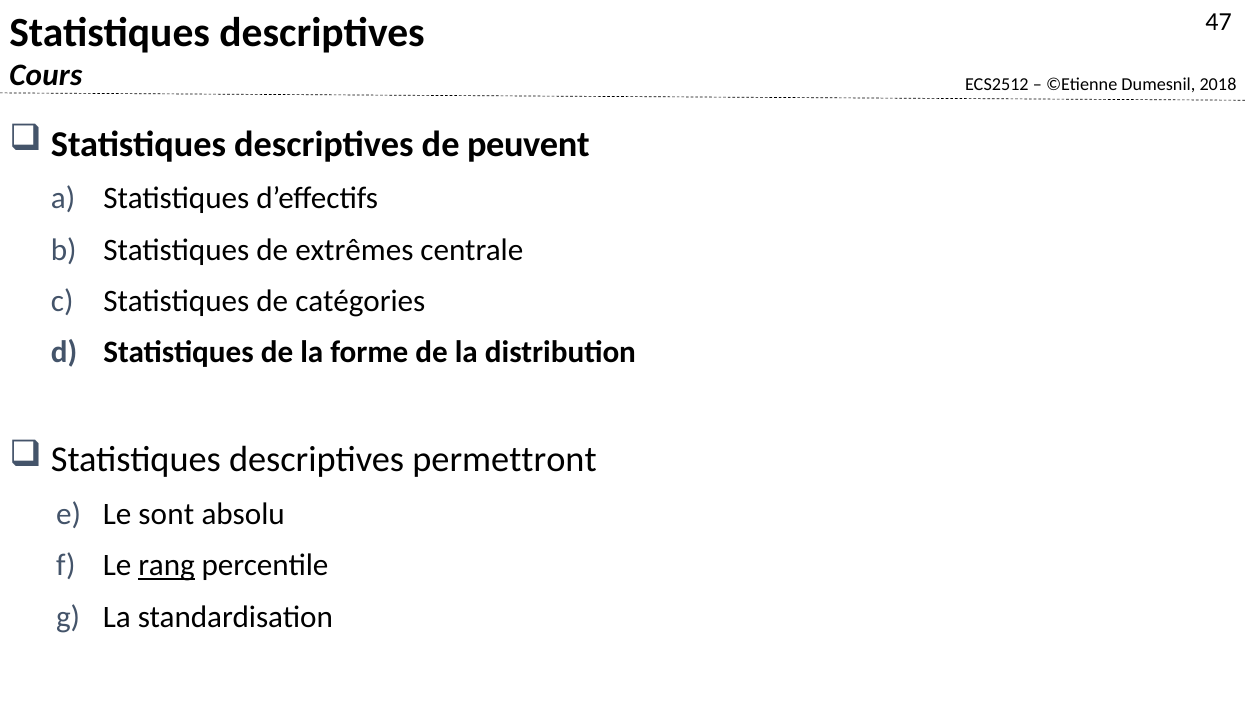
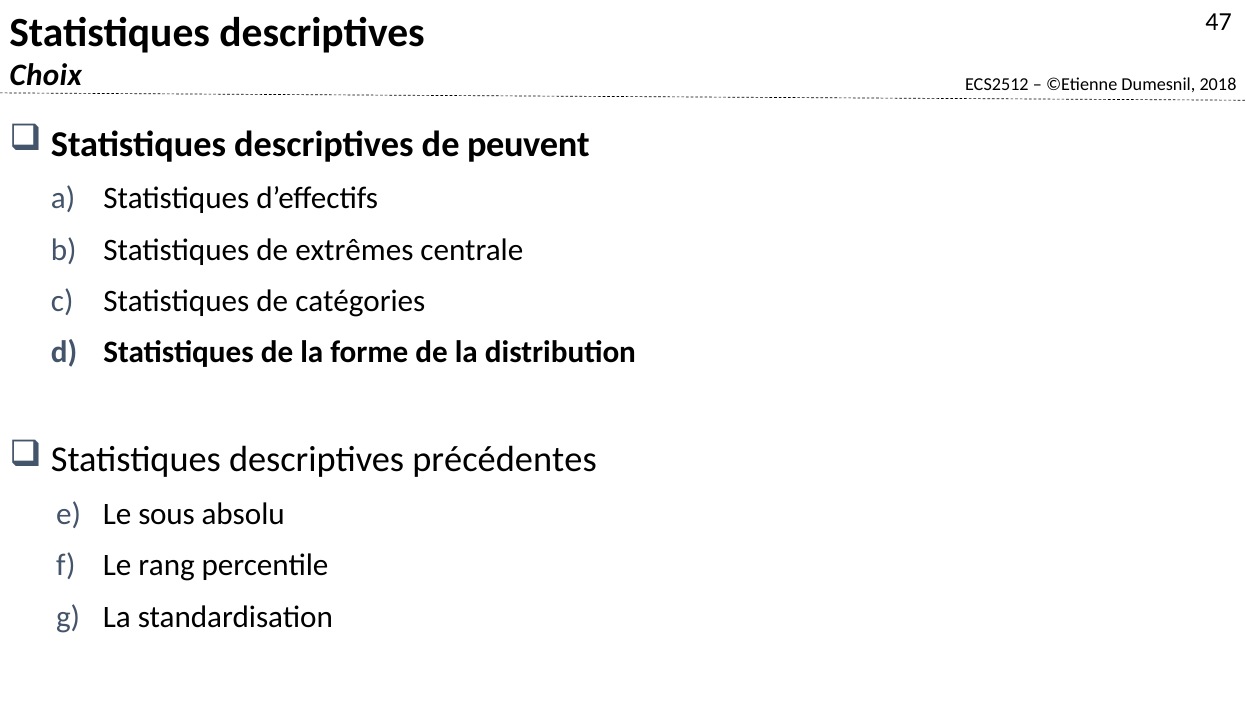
Cours: Cours -> Choix
permettront: permettront -> précédentes
sont: sont -> sous
rang underline: present -> none
